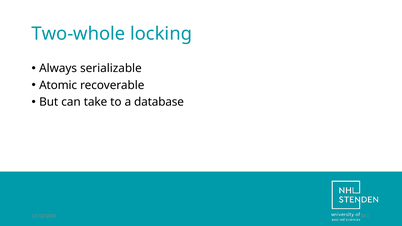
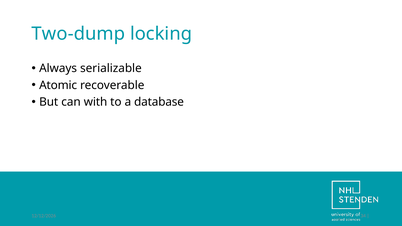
Two-whole: Two-whole -> Two-dump
take: take -> with
